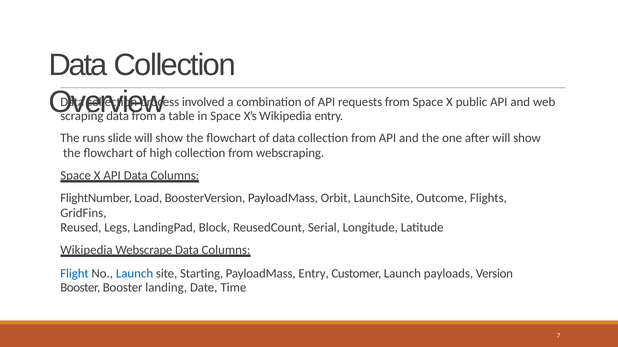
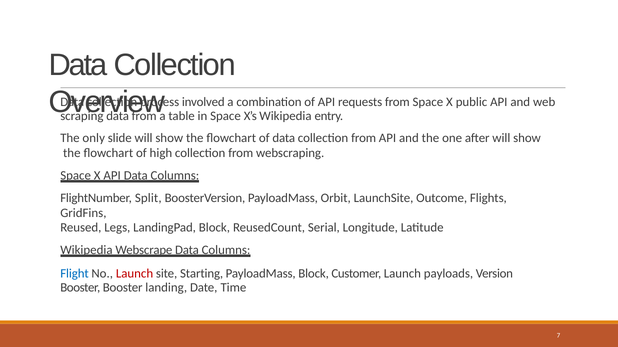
runs: runs -> only
Load: Load -> Split
Launch at (135, 274) colour: blue -> red
PayloadMass Entry: Entry -> Block
